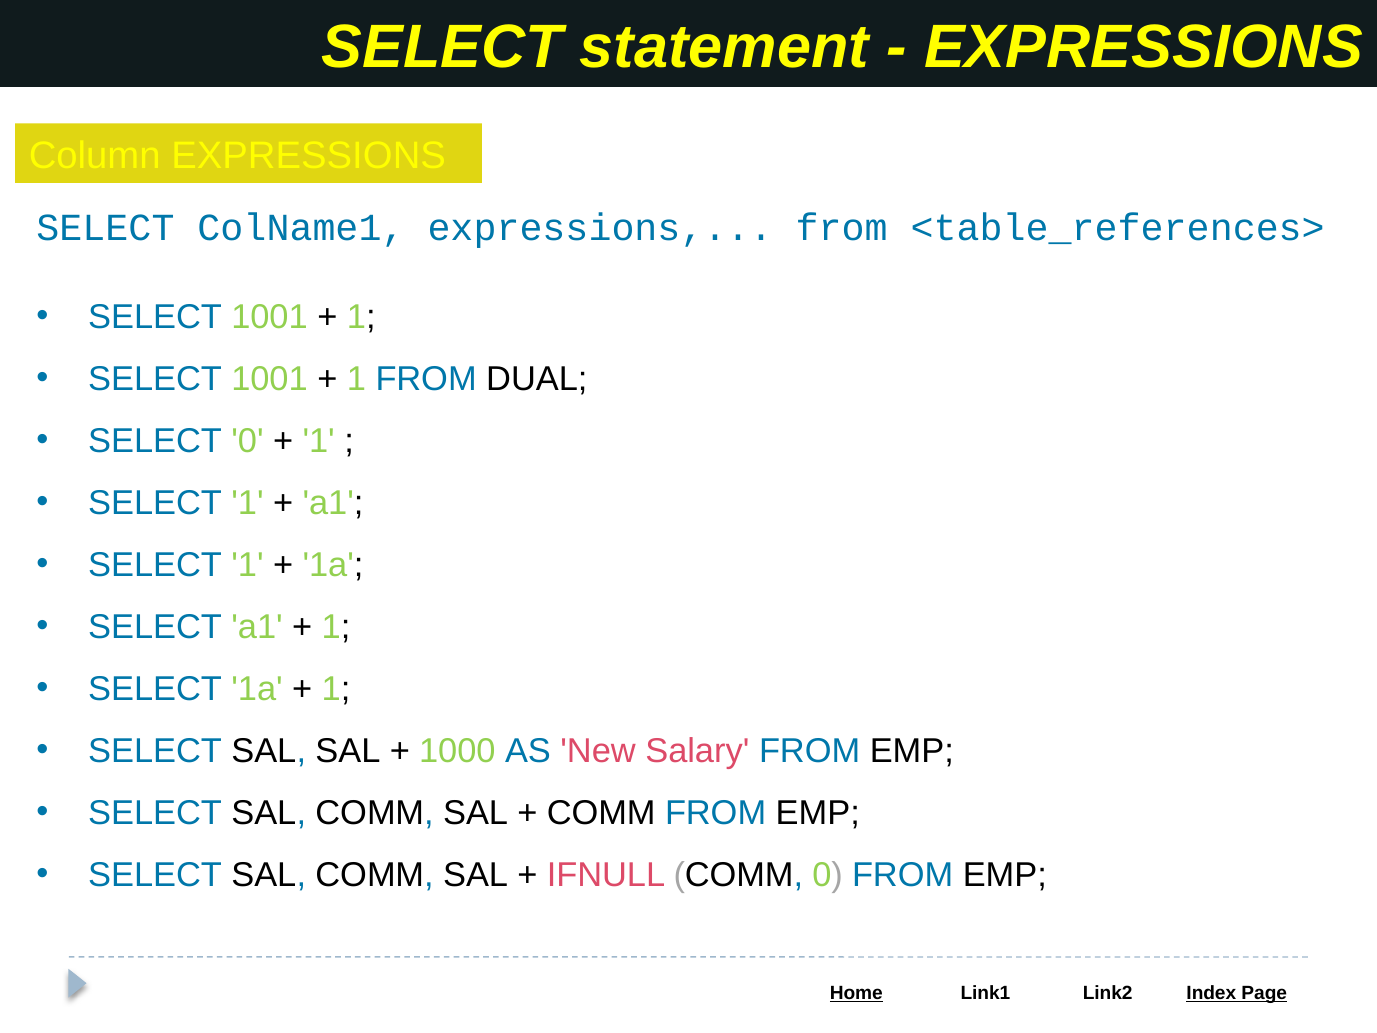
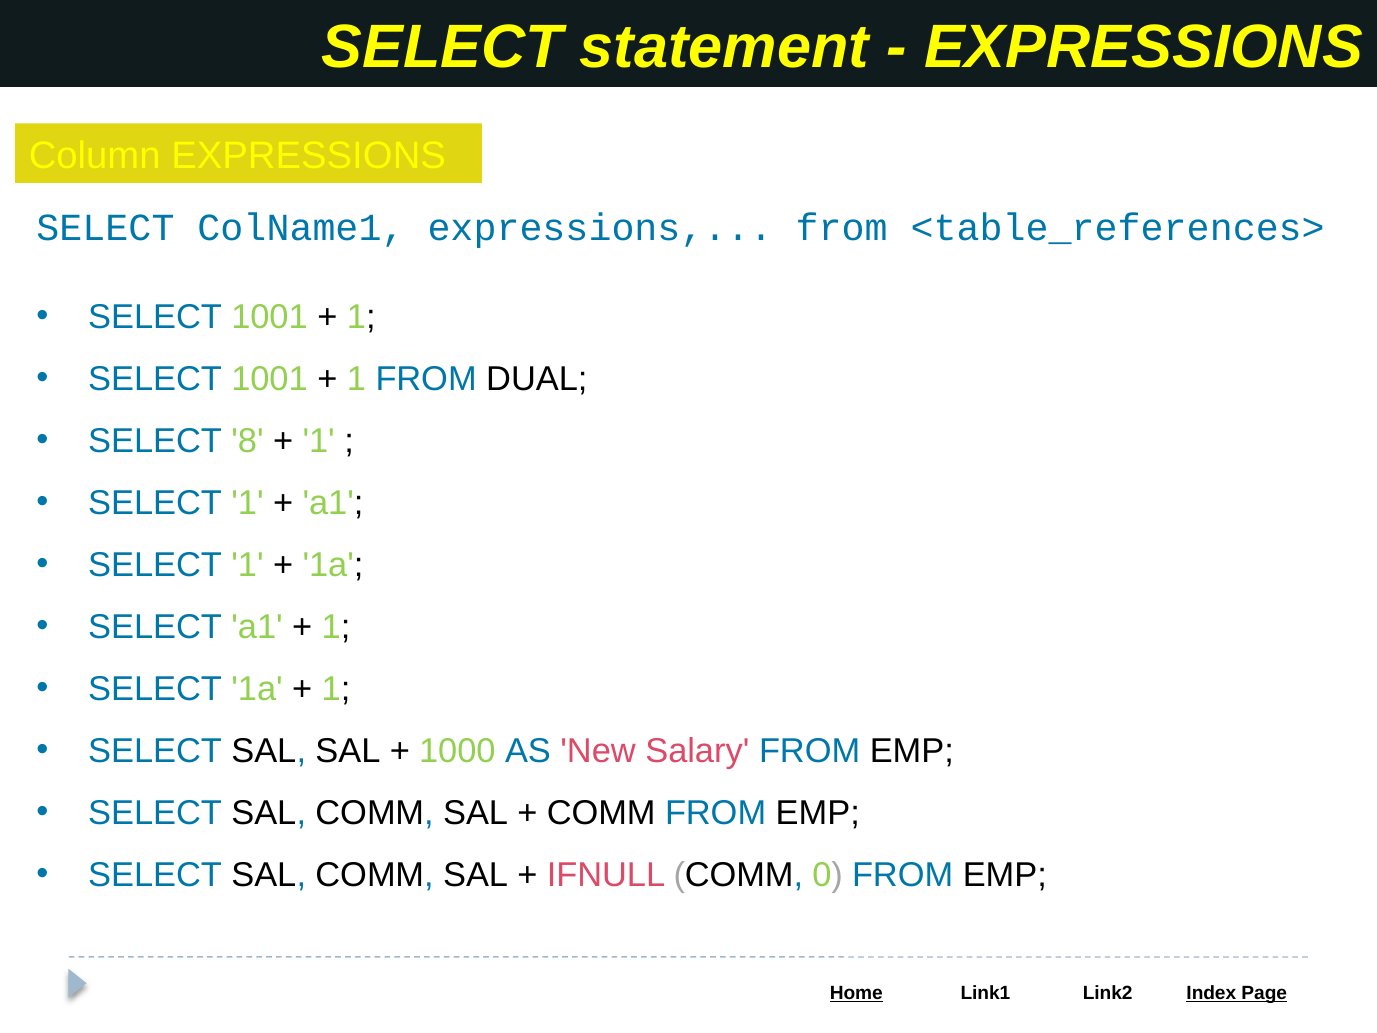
SELECT 0: 0 -> 8
